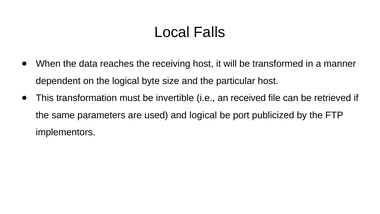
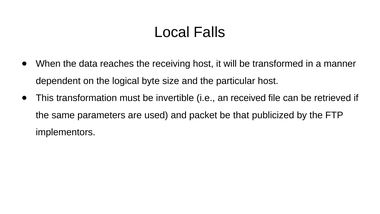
and logical: logical -> packet
port: port -> that
